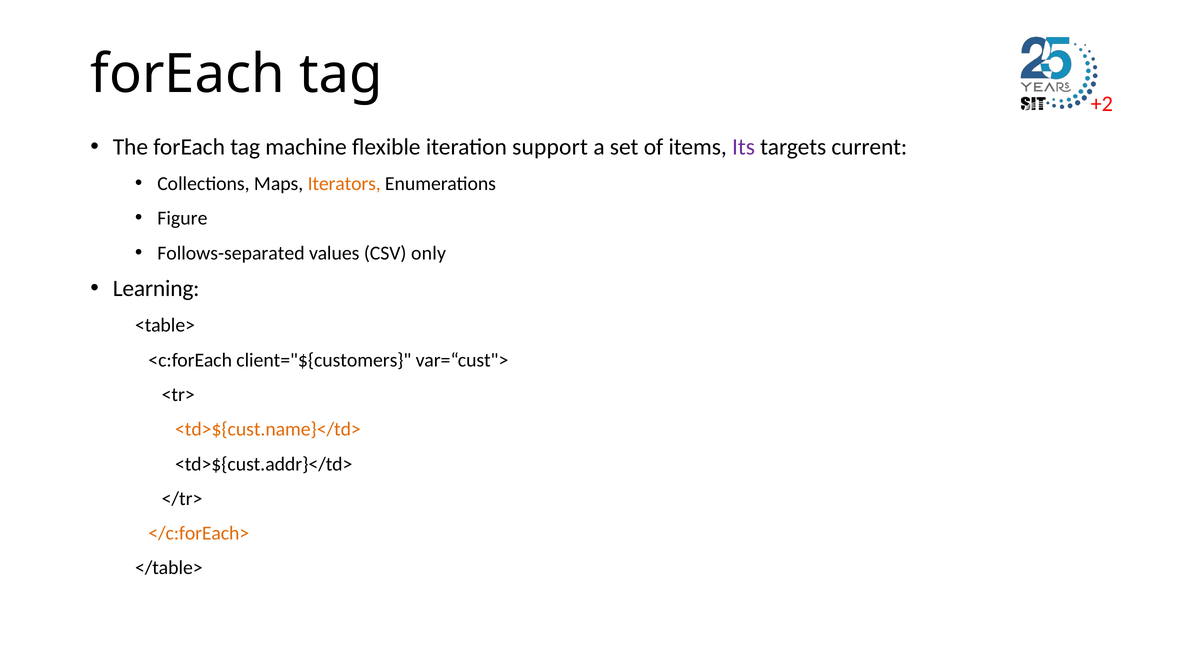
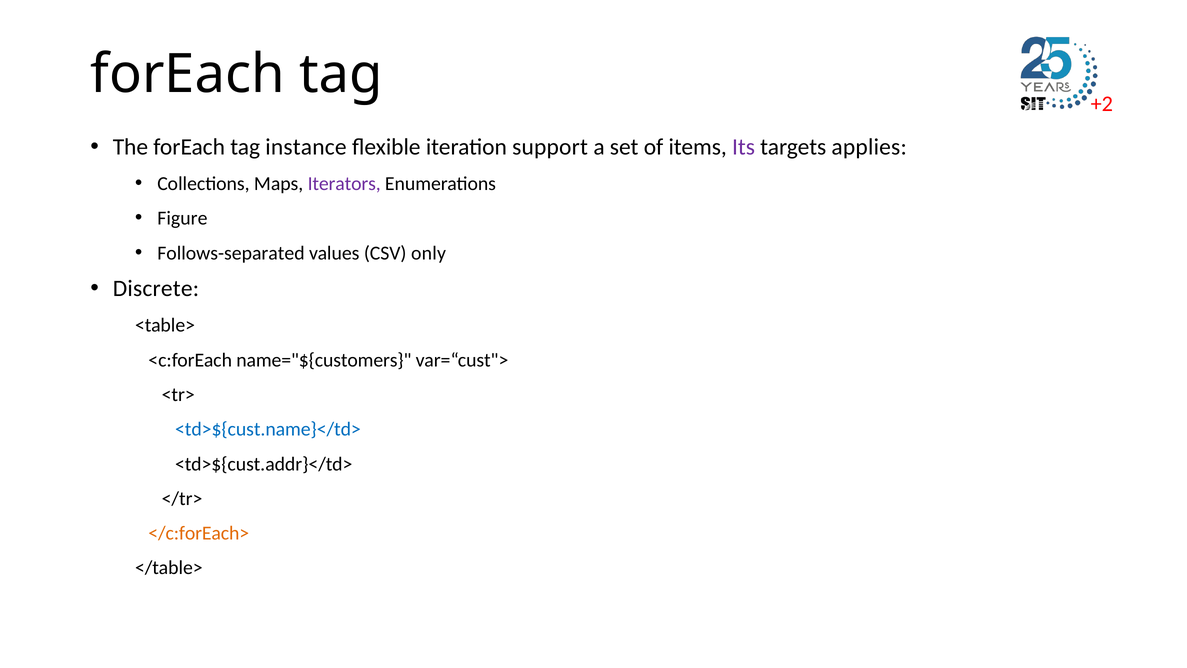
machine: machine -> instance
current: current -> applies
Iterators colour: orange -> purple
Learning: Learning -> Discrete
client="${customers: client="${customers -> name="${customers
<td>${cust.name}</td> colour: orange -> blue
